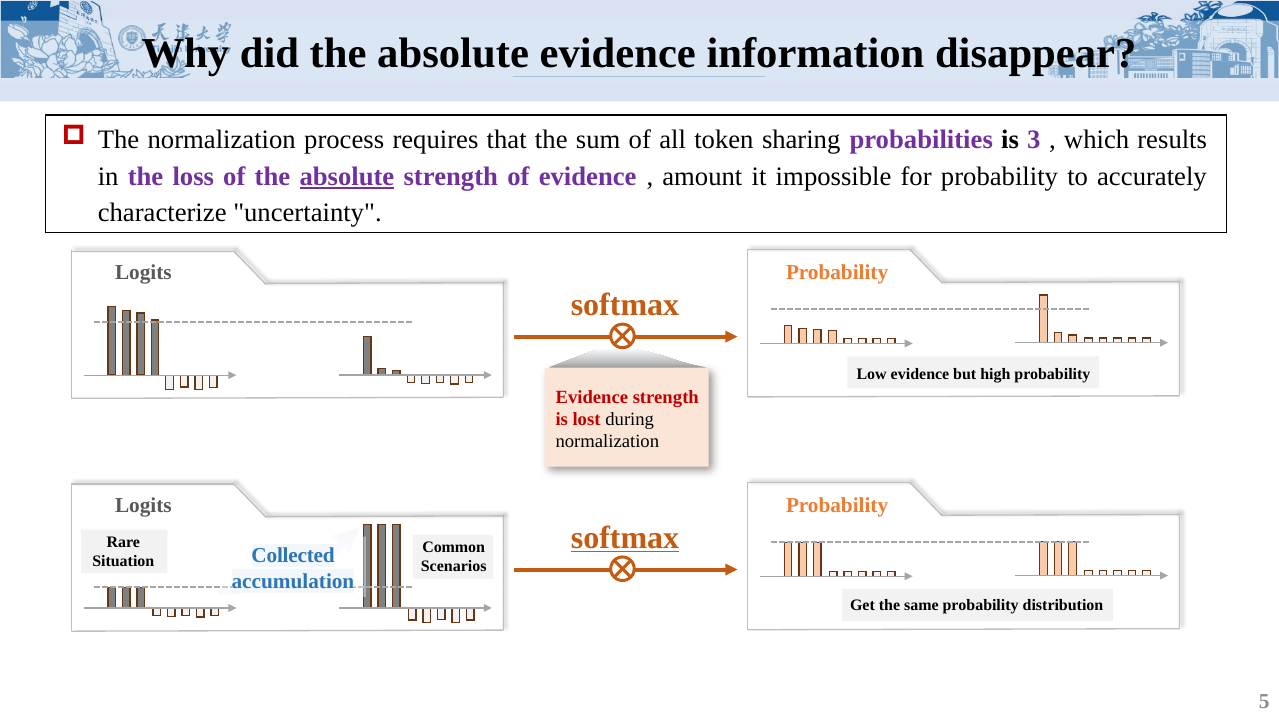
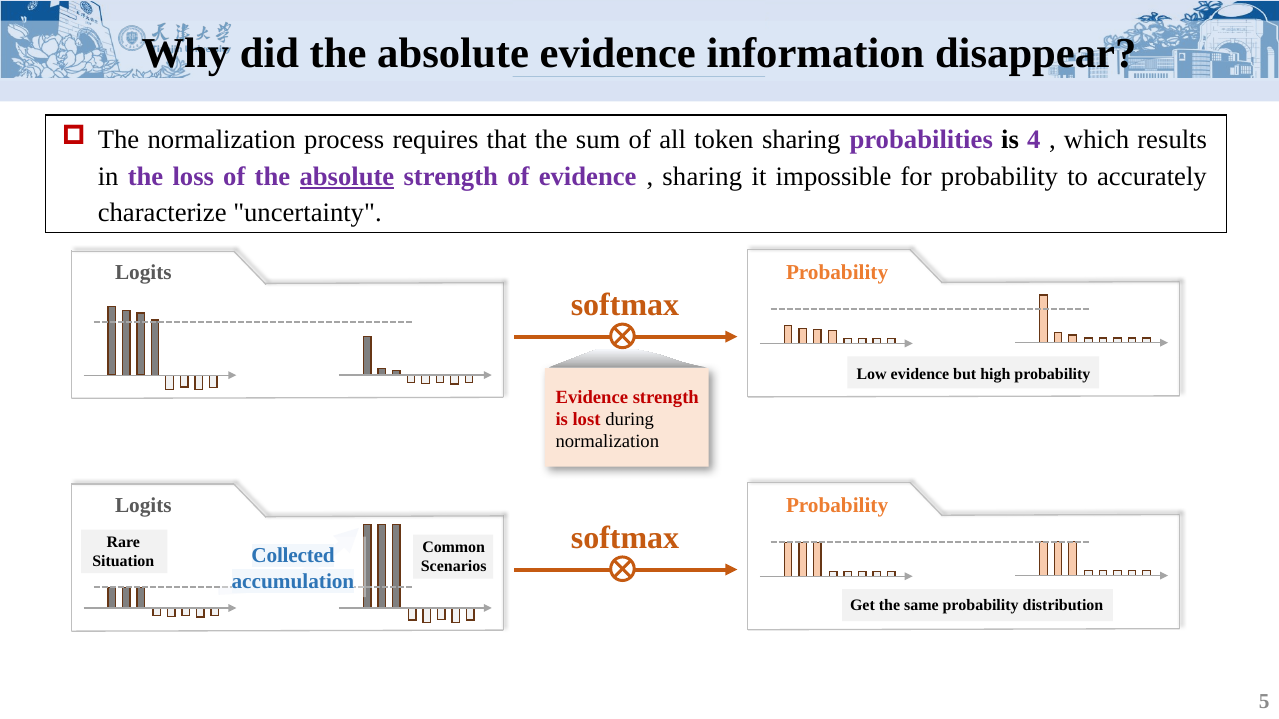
3: 3 -> 4
amount at (702, 177): amount -> sharing
softmax at (625, 538) underline: present -> none
